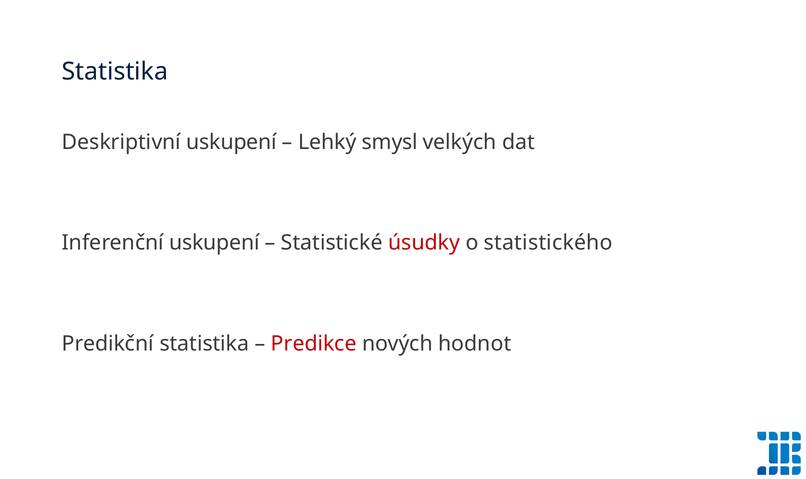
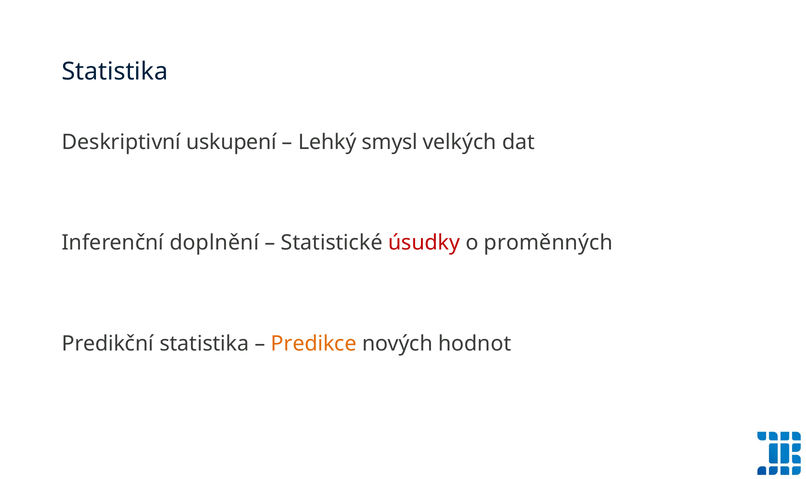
Inferenční uskupení: uskupení -> doplnění
statistického: statistického -> proměnných
Predikce colour: red -> orange
